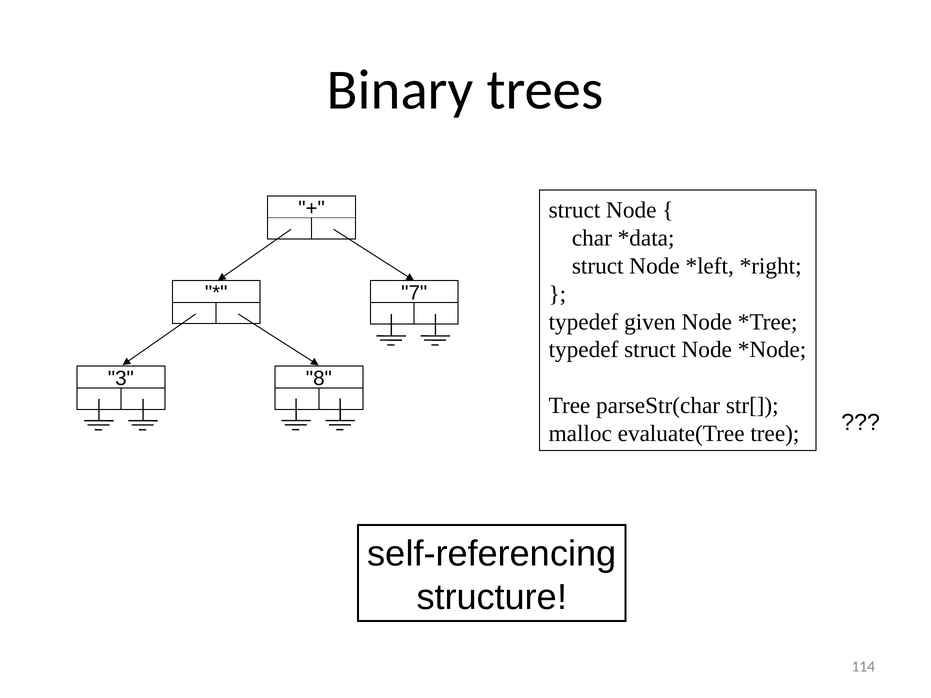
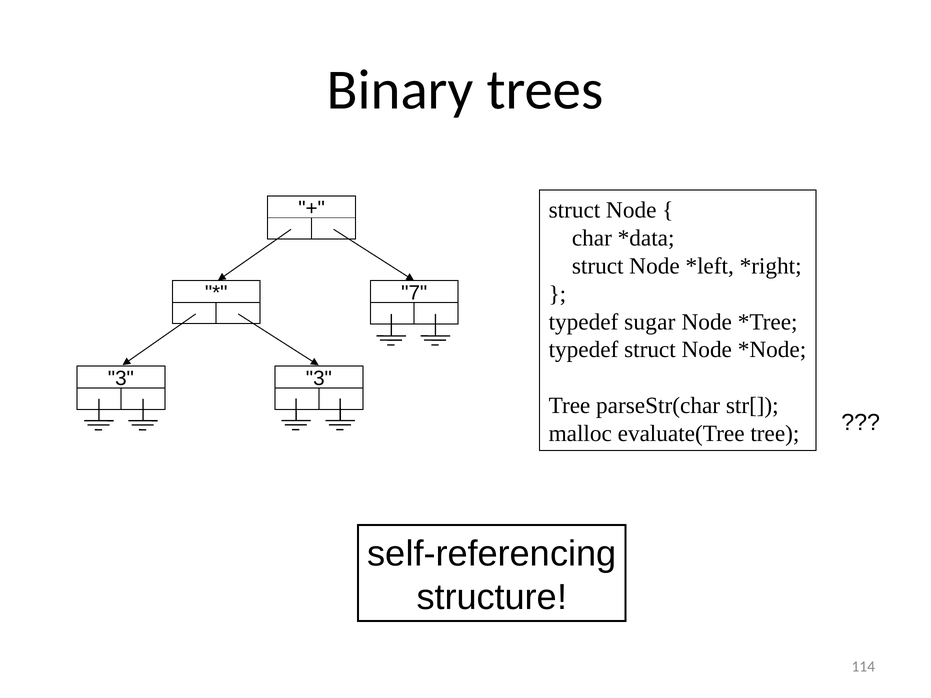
given: given -> sugar
3 8: 8 -> 3
